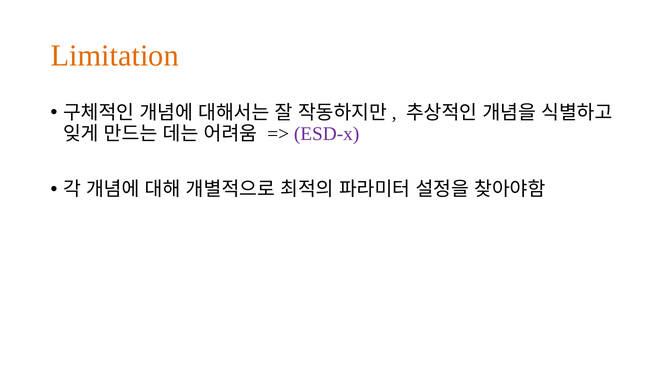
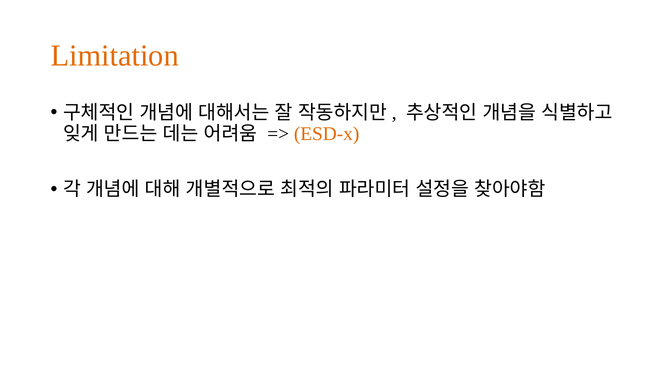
ESD-x colour: purple -> orange
